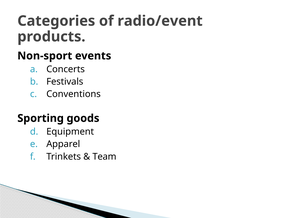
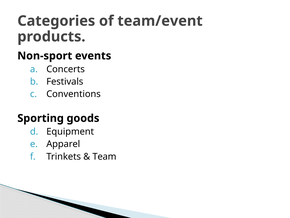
radio/event: radio/event -> team/event
